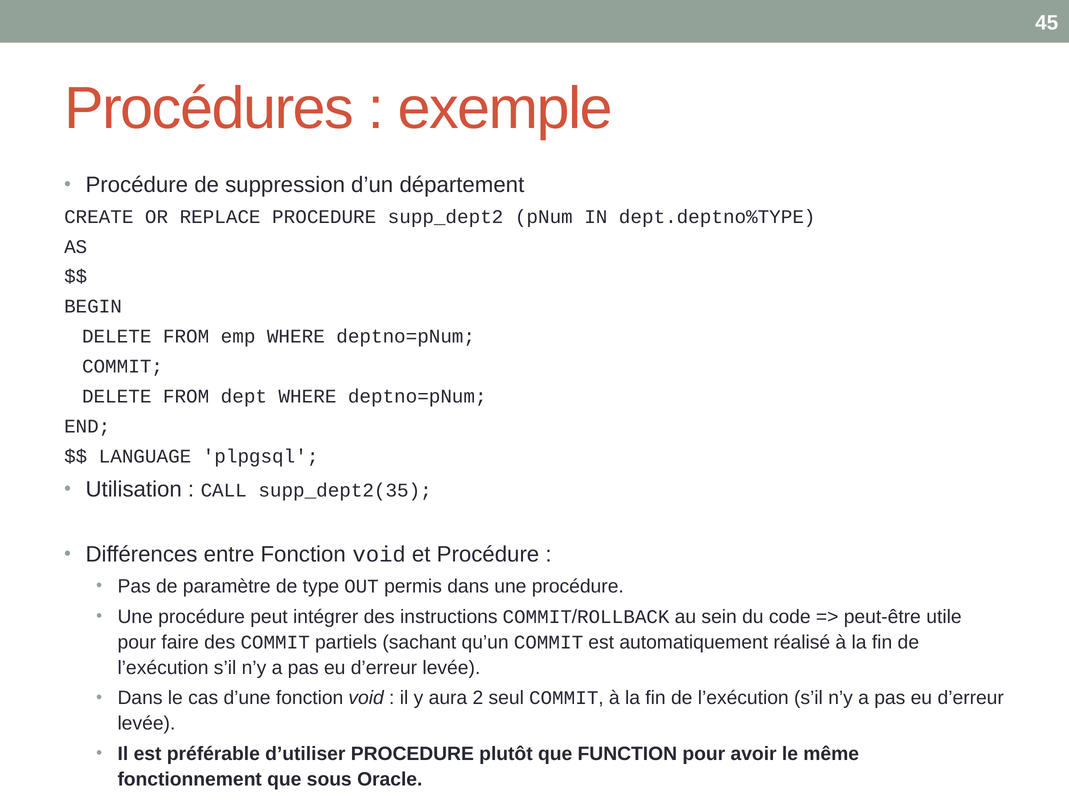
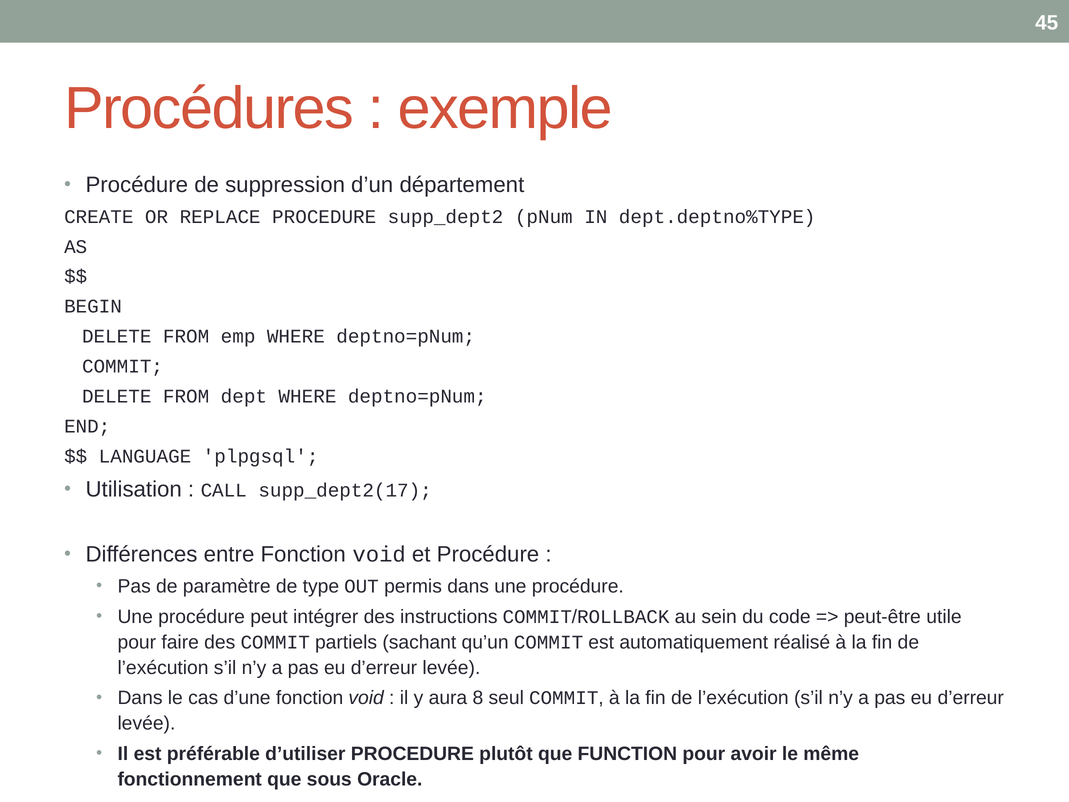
supp_dept2(35: supp_dept2(35 -> supp_dept2(17
2: 2 -> 8
